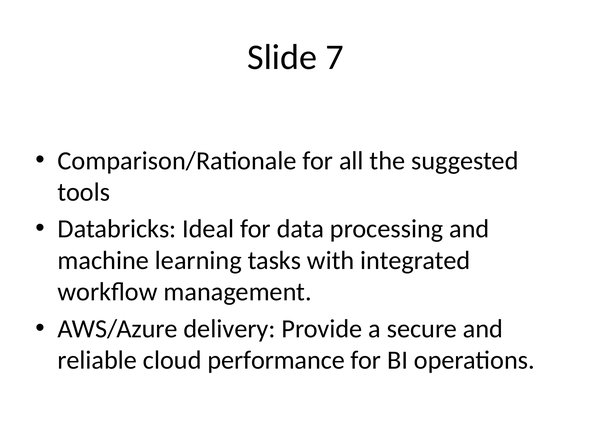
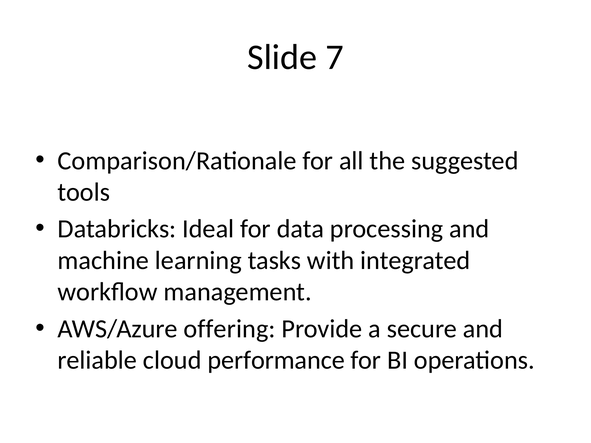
delivery: delivery -> offering
